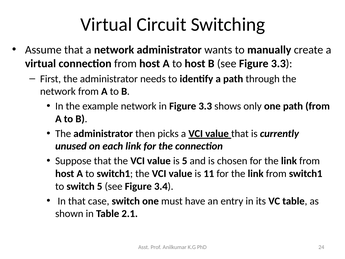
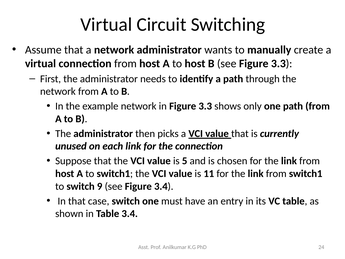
switch 5: 5 -> 9
Table 2.1: 2.1 -> 3.4
